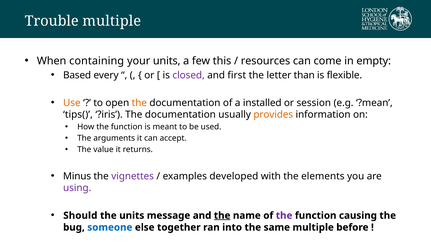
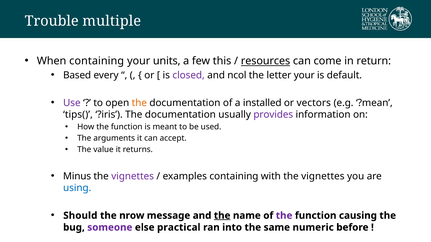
resources underline: none -> present
empty: empty -> return
first: first -> ncol
letter than: than -> your
flexible: flexible -> default
Use colour: orange -> purple
session: session -> vectors
provides colour: orange -> purple
examples developed: developed -> containing
with the elements: elements -> vignettes
using colour: purple -> blue
the units: units -> nrow
someone colour: blue -> purple
together: together -> practical
same multiple: multiple -> numeric
